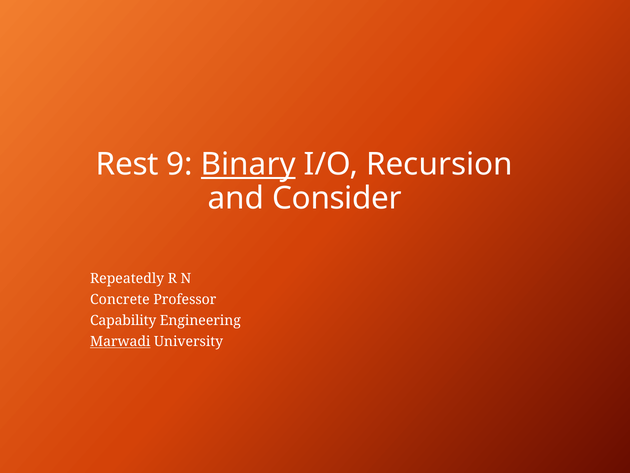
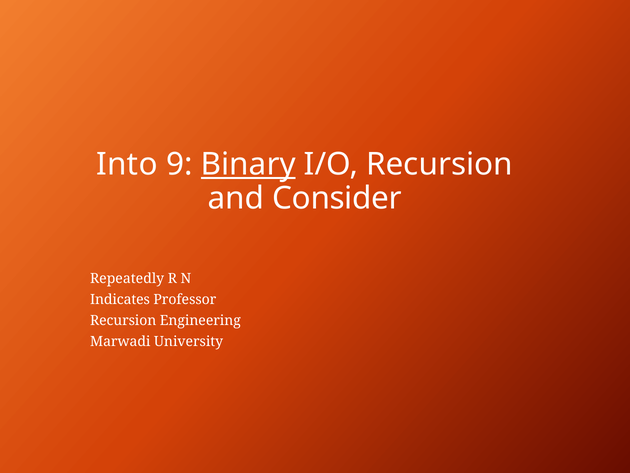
Rest: Rest -> Into
Concrete: Concrete -> Indicates
Capability at (123, 320): Capability -> Recursion
Marwadi underline: present -> none
